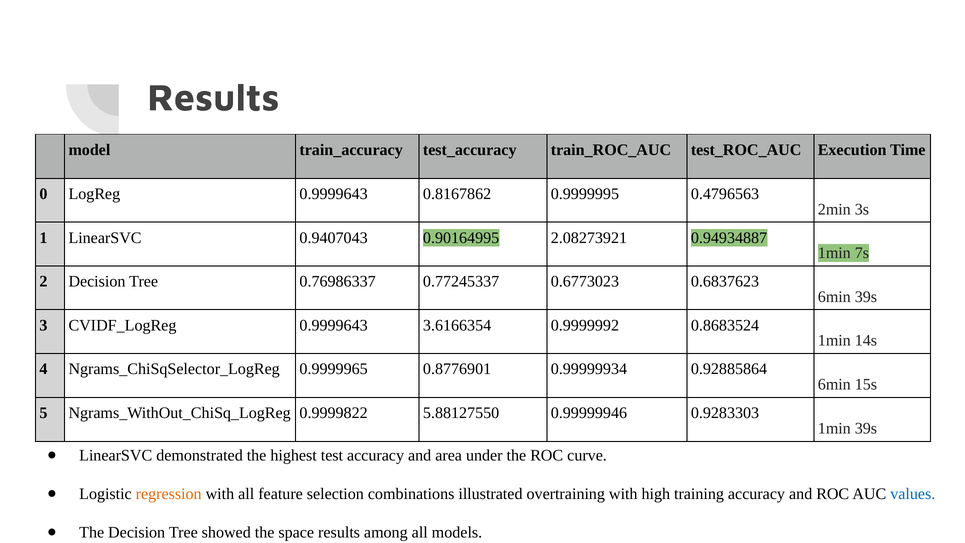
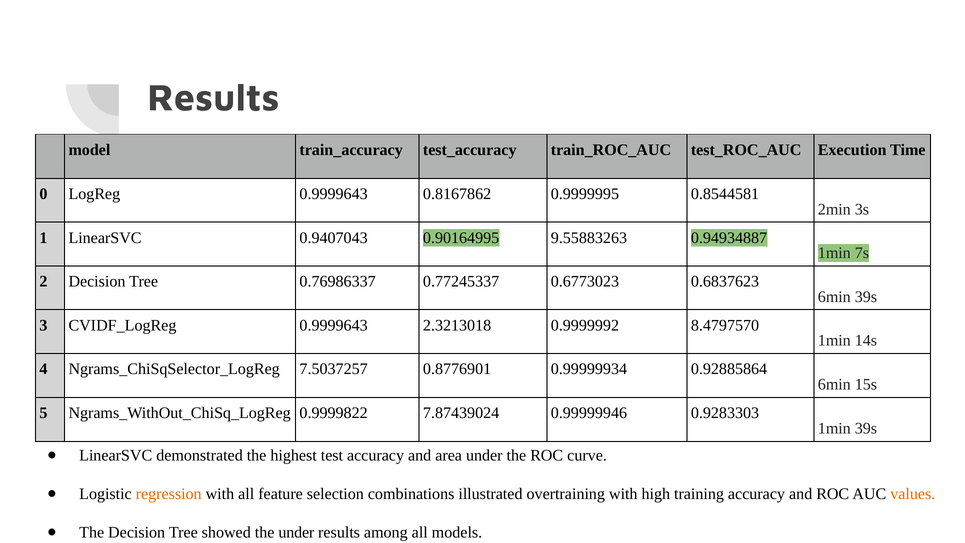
0.4796563: 0.4796563 -> 0.8544581
2.08273921: 2.08273921 -> 9.55883263
3.6166354: 3.6166354 -> 2.3213018
0.8683524: 0.8683524 -> 8.4797570
0.9999965: 0.9999965 -> 7.5037257
5.88127550: 5.88127550 -> 7.87439024
values colour: blue -> orange
the space: space -> under
